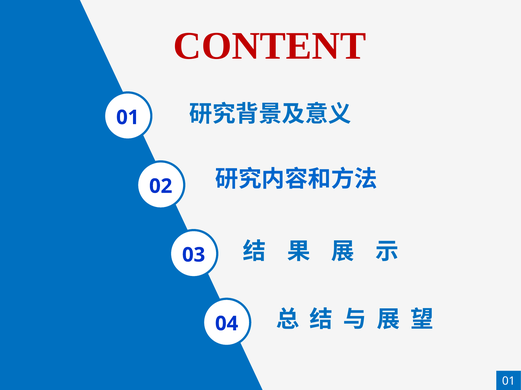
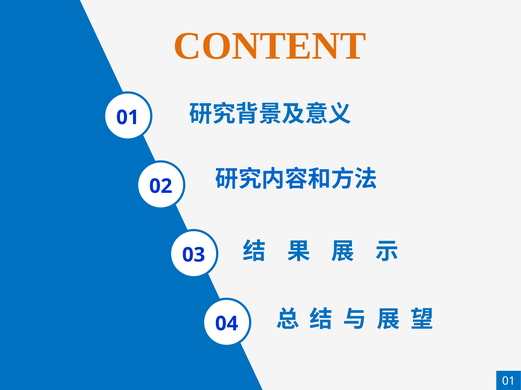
CONTENT colour: red -> orange
